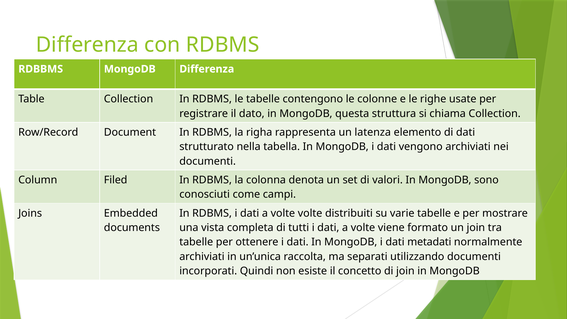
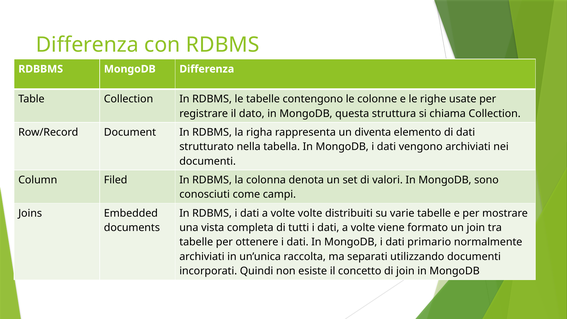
latenza: latenza -> diventa
metadati: metadati -> primario
